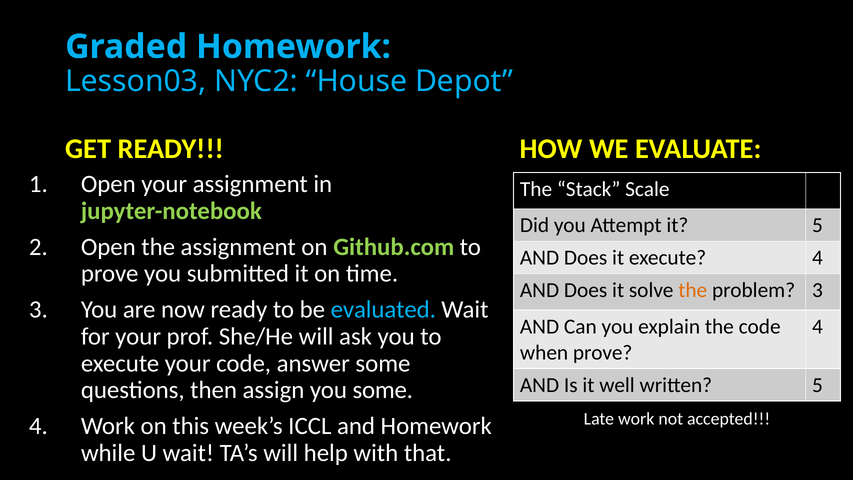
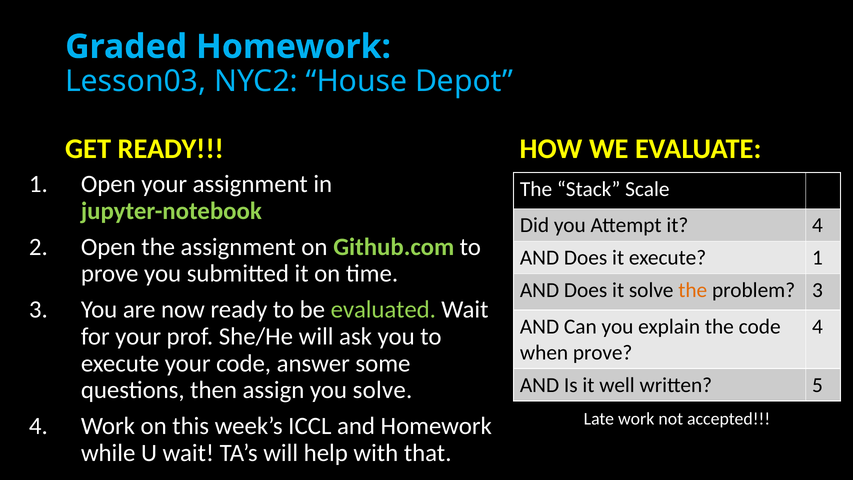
it 5: 5 -> 4
execute 4: 4 -> 1
evaluated colour: light blue -> light green
you some: some -> solve
